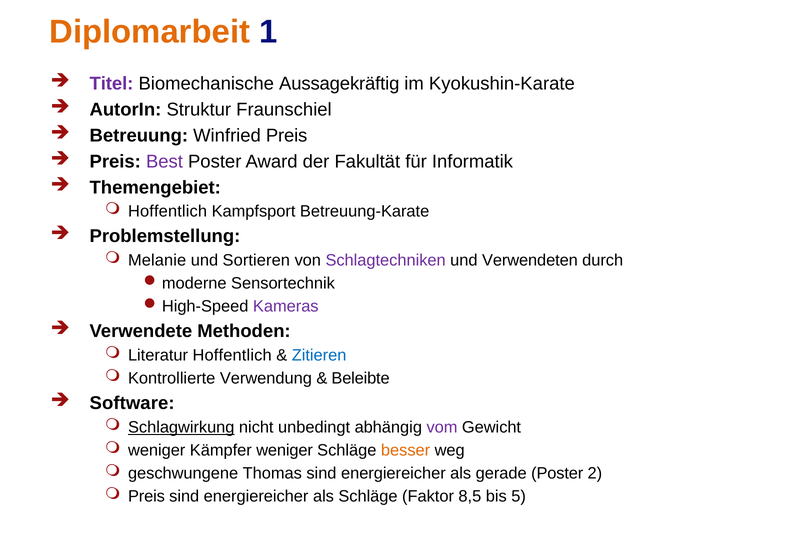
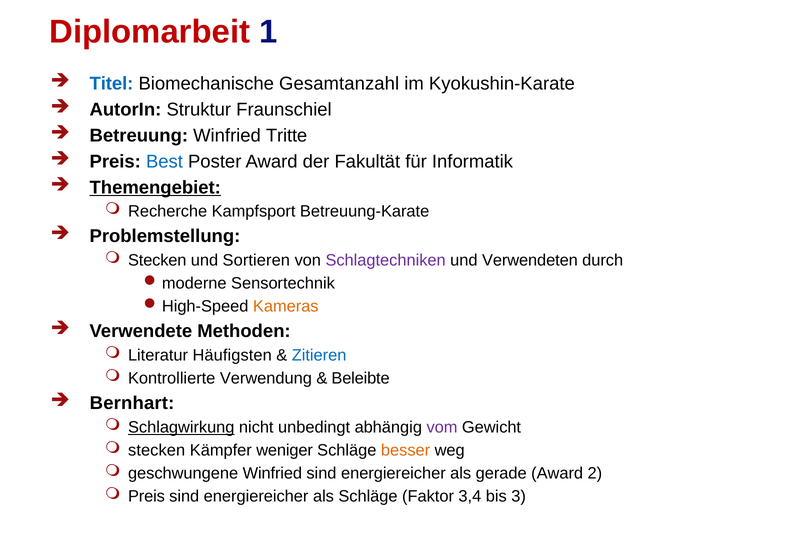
Diplomarbeit colour: orange -> red
Titel colour: purple -> blue
Aussagekräftig: Aussagekräftig -> Gesamtanzahl
Winfried Preis: Preis -> Tritte
Best colour: purple -> blue
Themengebiet underline: none -> present
Hoffentlich at (168, 211): Hoffentlich -> Recherche
Melanie at (157, 260): Melanie -> Stecken
Kameras colour: purple -> orange
Literatur Hoffentlich: Hoffentlich -> Häufigsten
Software: Software -> Bernhart
weniger at (157, 450): weniger -> stecken
geschwungene Thomas: Thomas -> Winfried
gerade Poster: Poster -> Award
8,5: 8,5 -> 3,4
5: 5 -> 3
